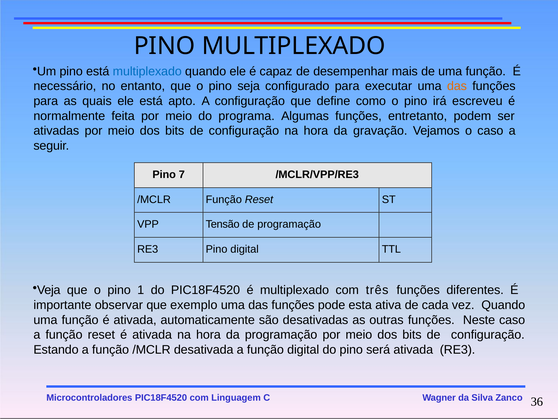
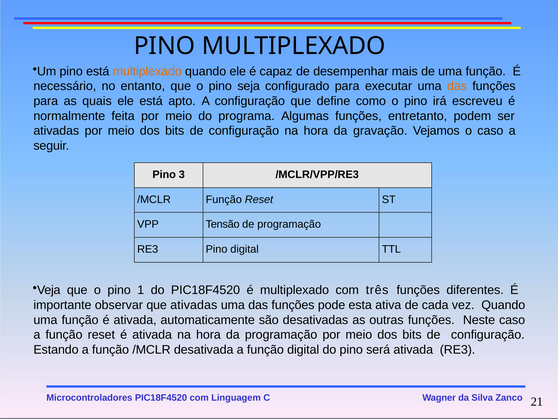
multiplexado at (147, 71) colour: blue -> orange
7: 7 -> 3
que exemplo: exemplo -> ativadas
36: 36 -> 21
